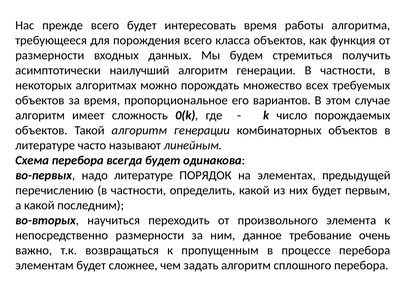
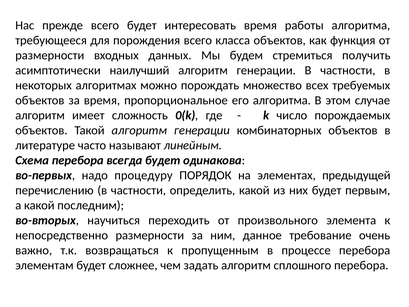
его вариантов: вариантов -> алгоритма
надо литературе: литературе -> процедуру
